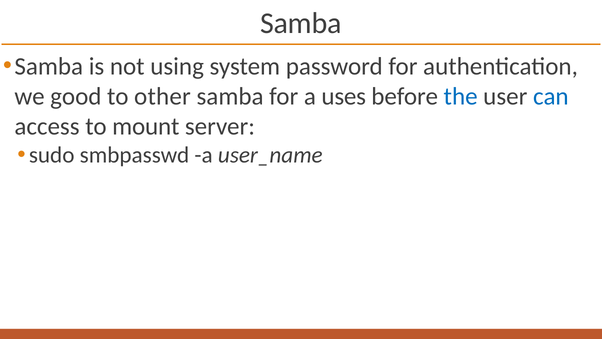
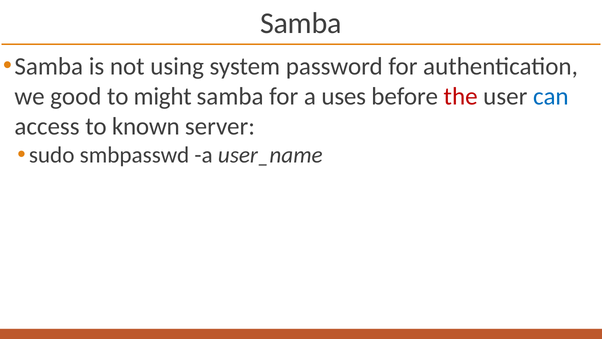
other: other -> might
the colour: blue -> red
mount: mount -> known
